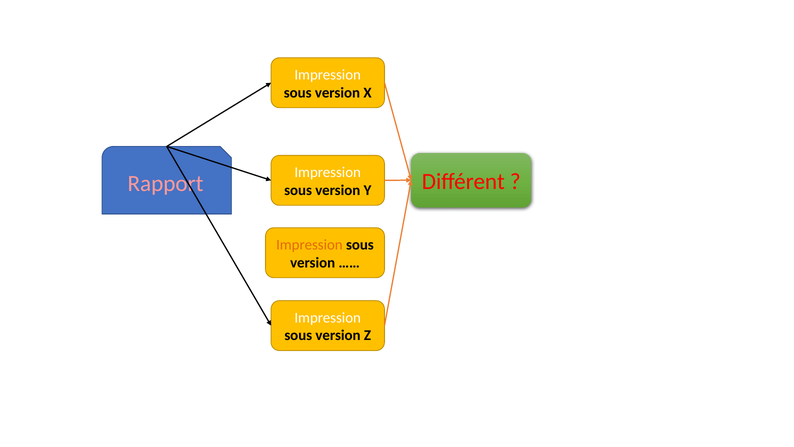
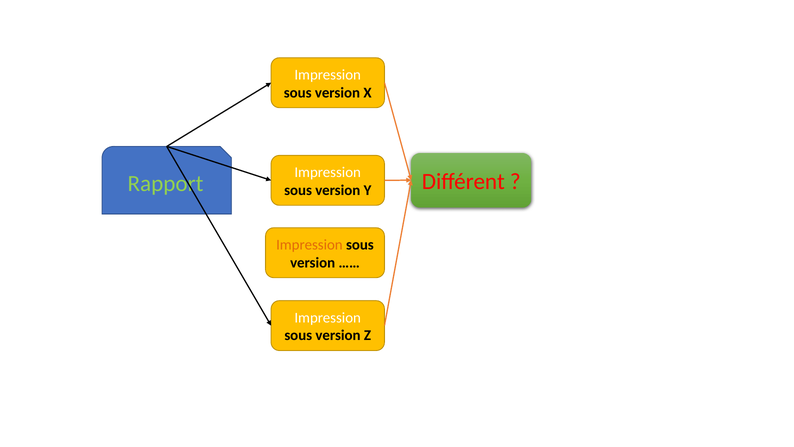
Rapport colour: pink -> light green
